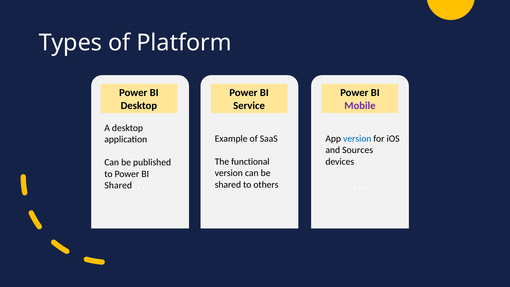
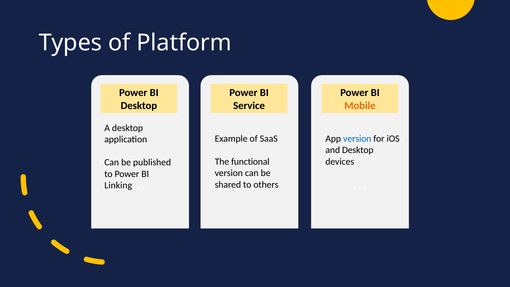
Mobile colour: purple -> orange
and Sources: Sources -> Desktop
Shared at (118, 185): Shared -> Linking
